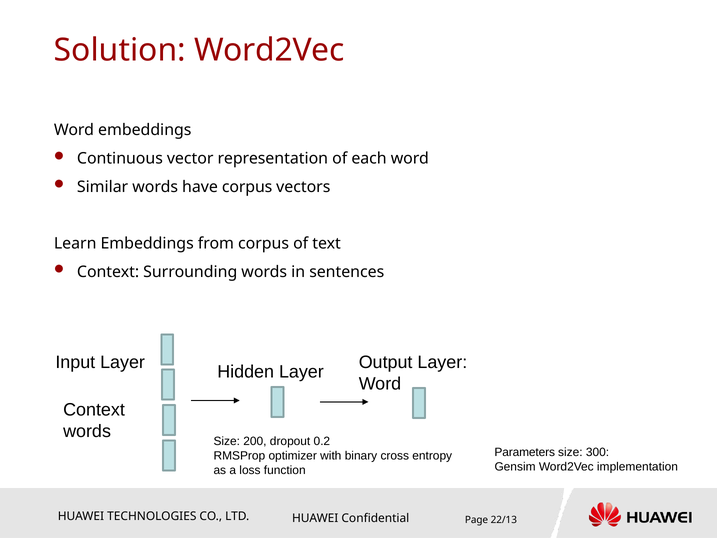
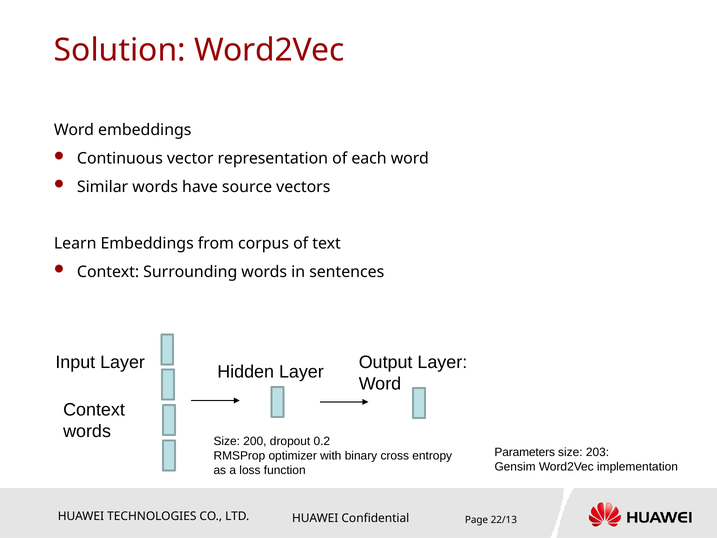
have corpus: corpus -> source
300: 300 -> 203
